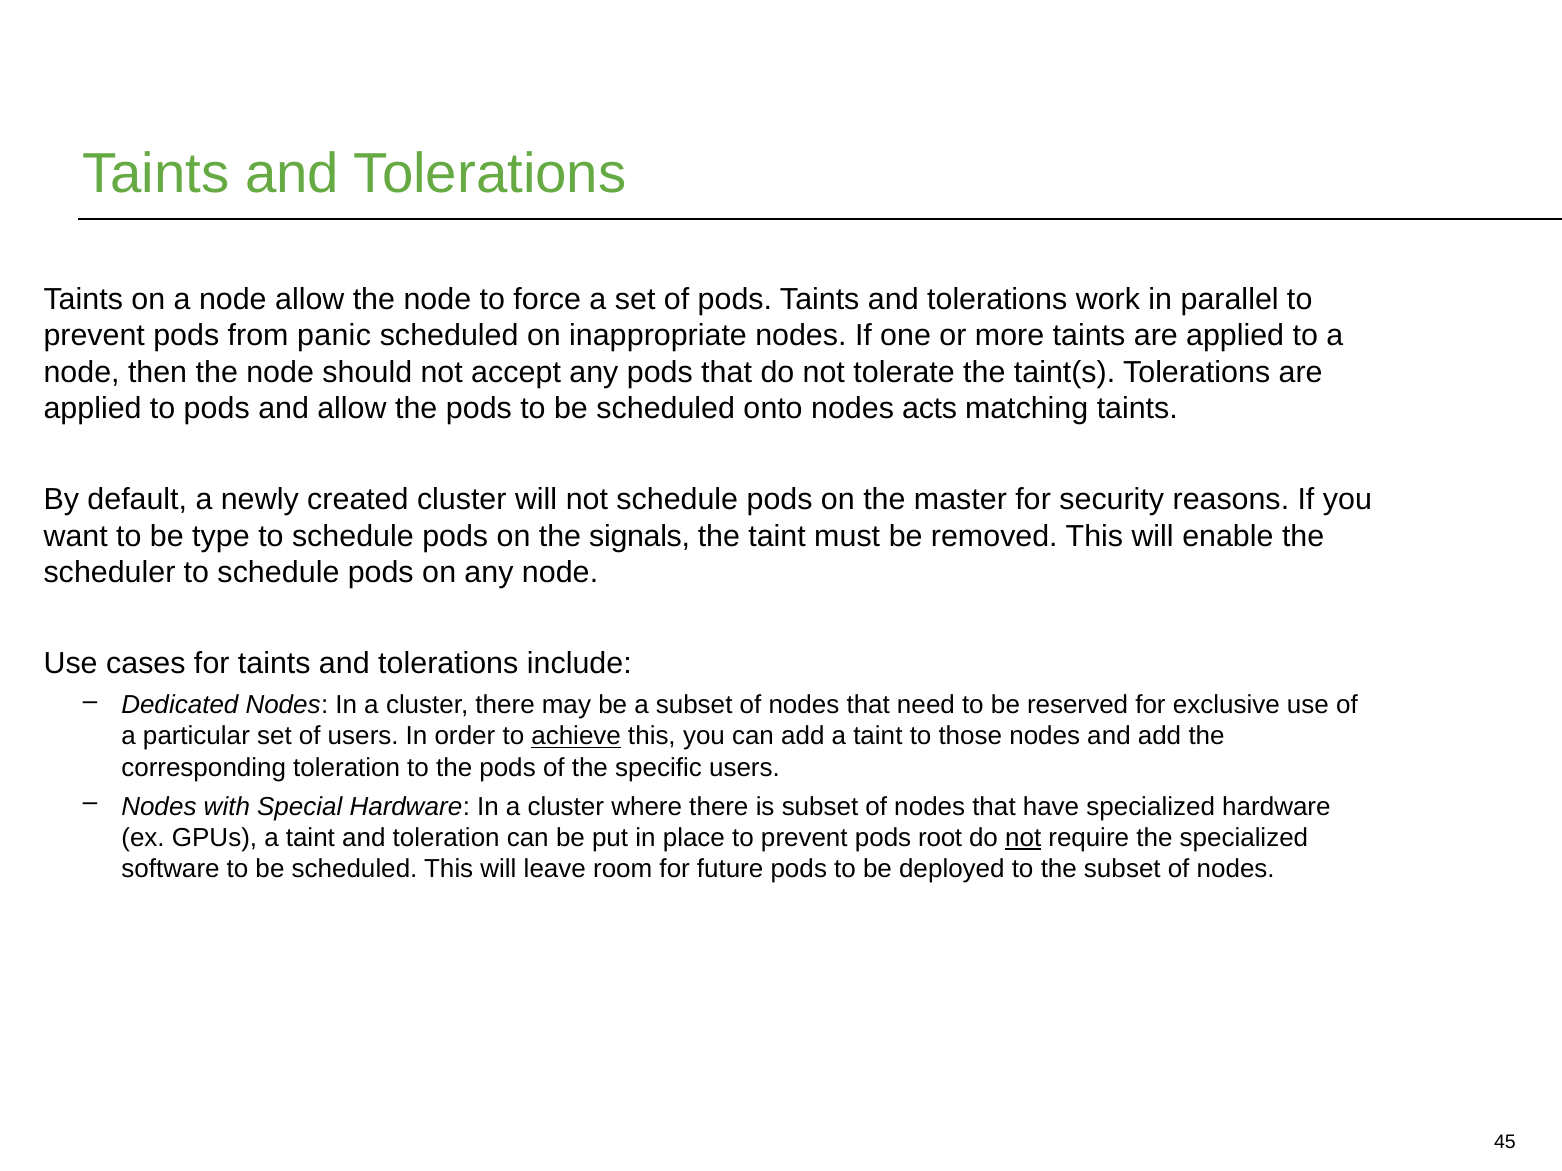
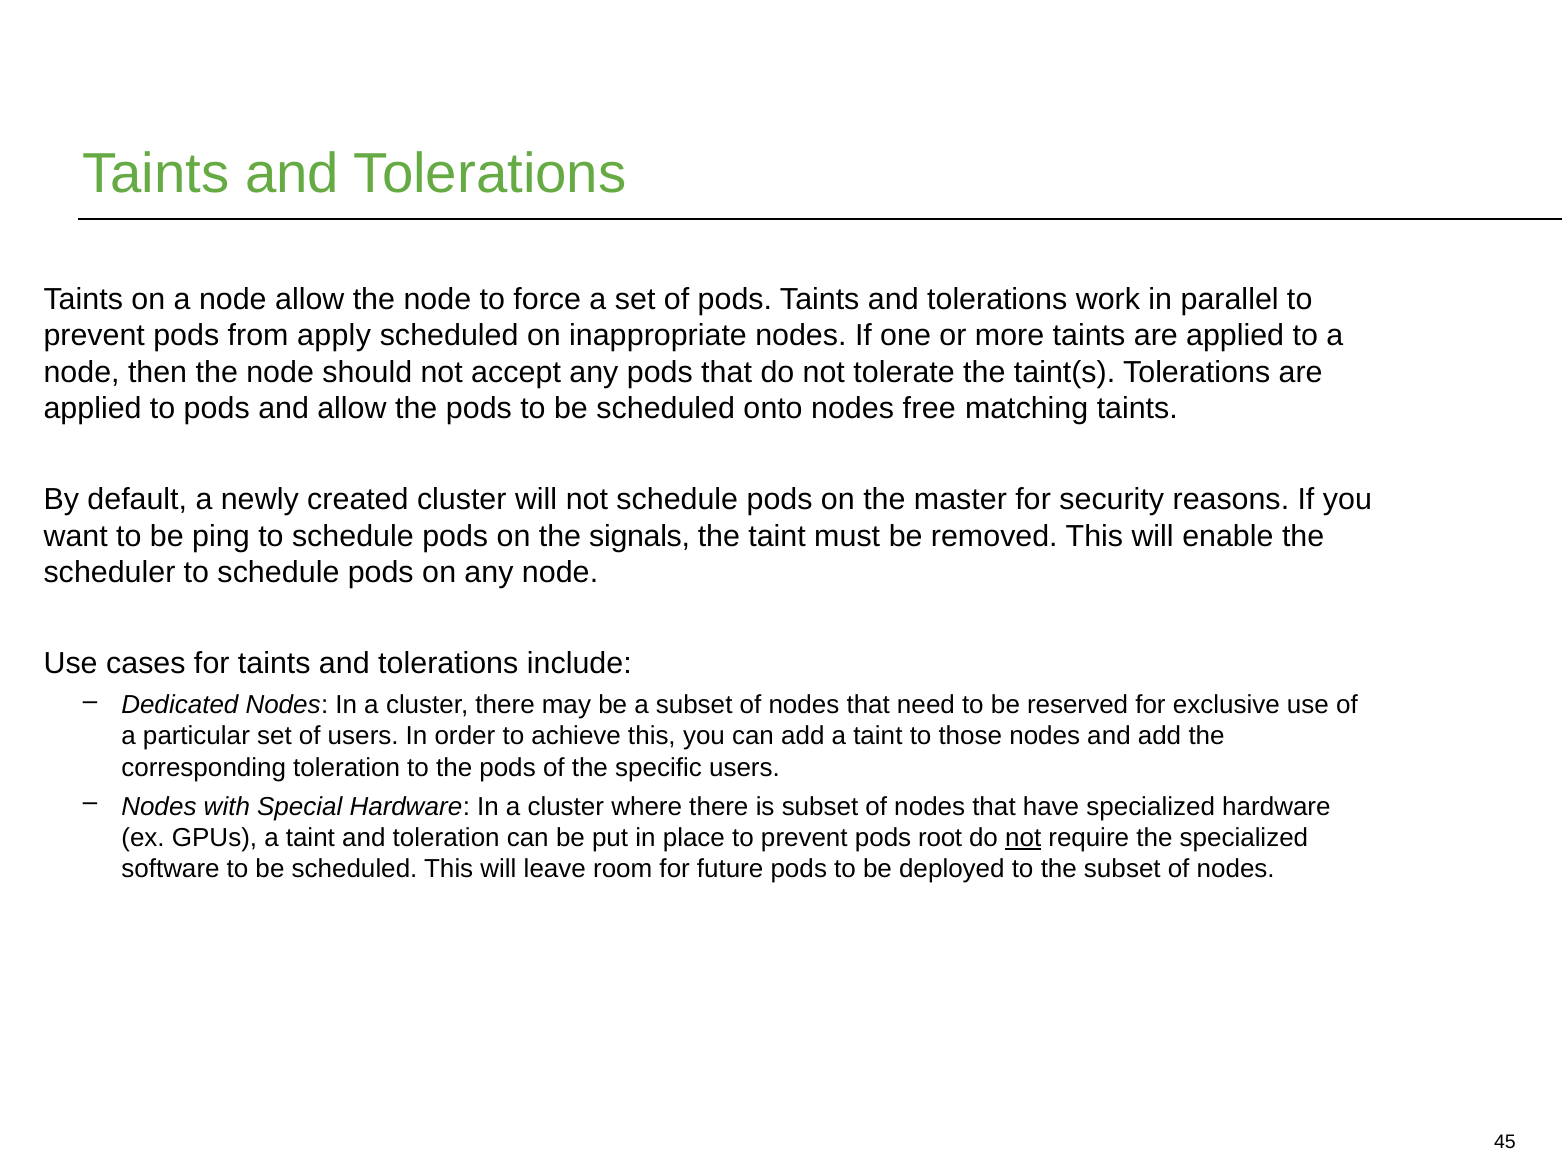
panic: panic -> apply
acts: acts -> free
type: type -> ping
achieve underline: present -> none
